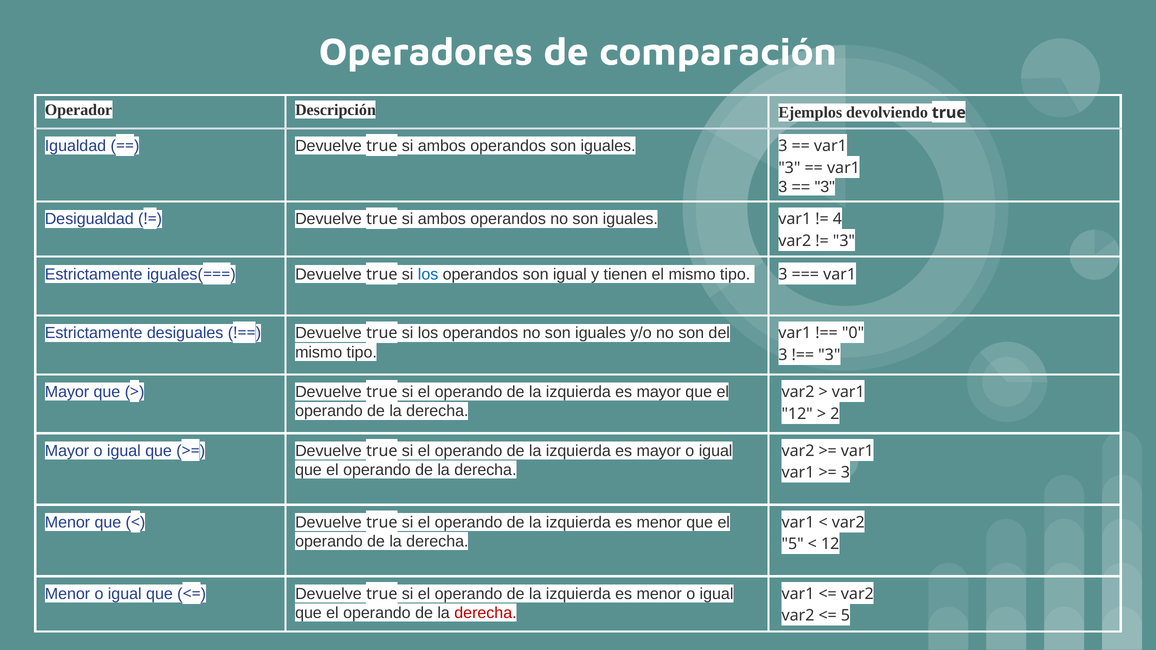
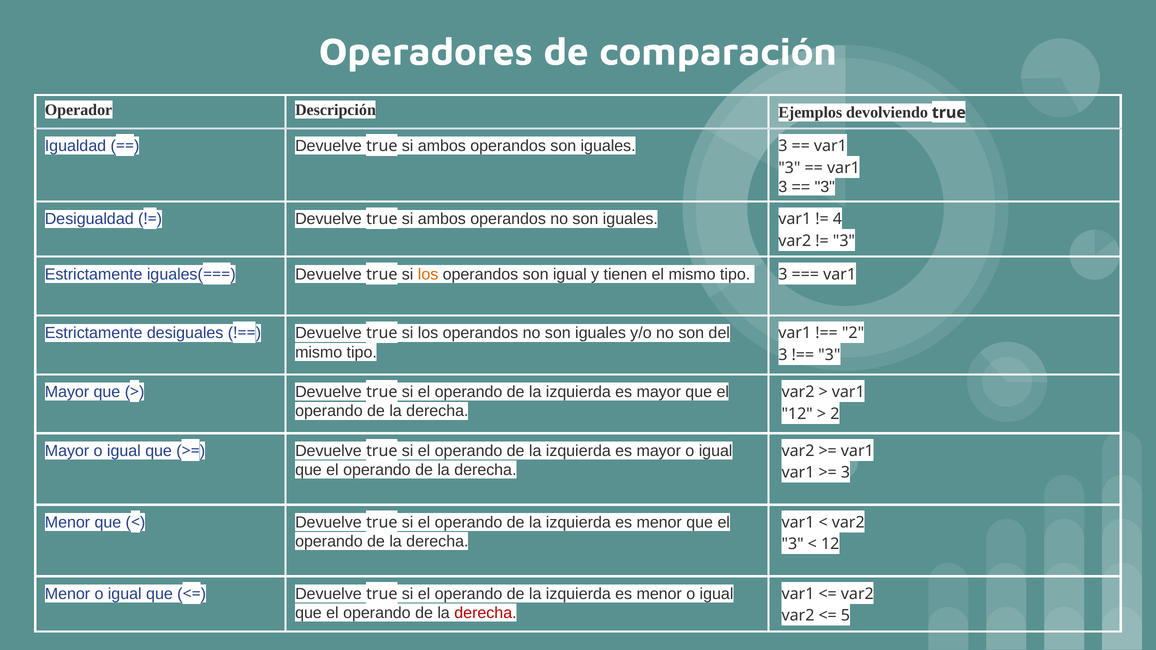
los at (428, 274) colour: blue -> orange
0 at (853, 333): 0 -> 2
5 at (793, 544): 5 -> 3
